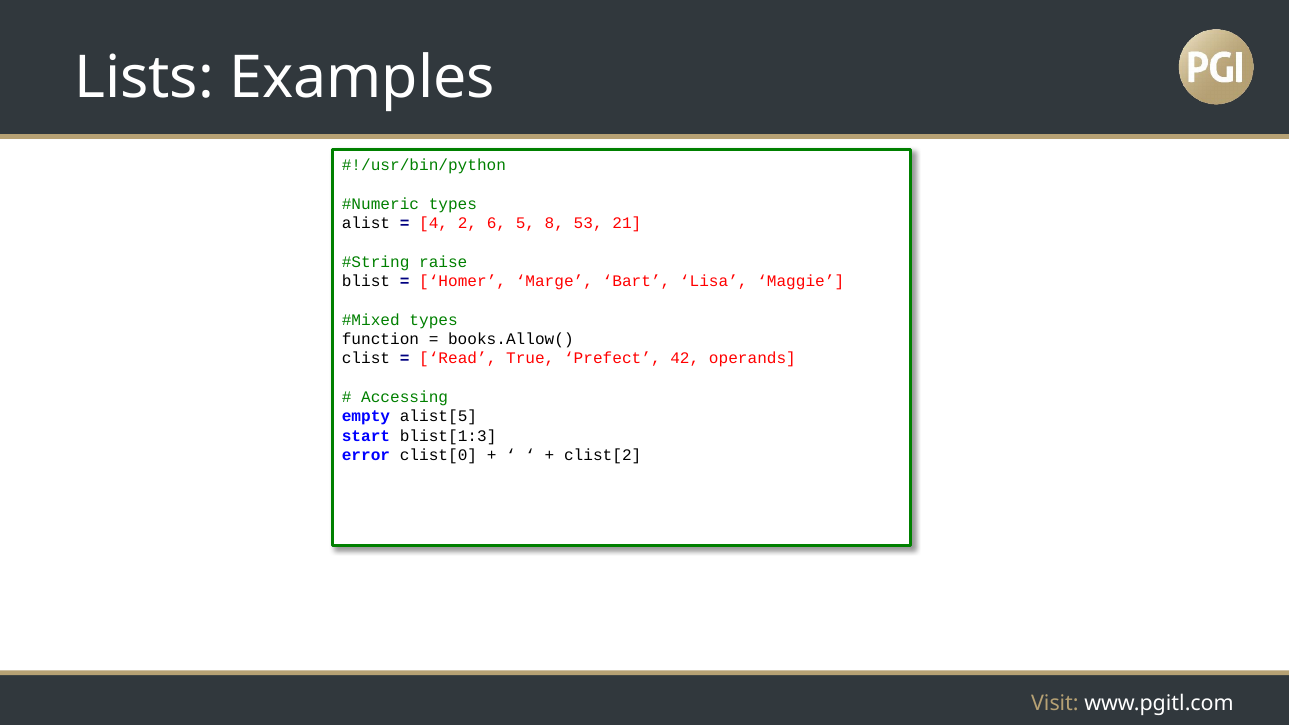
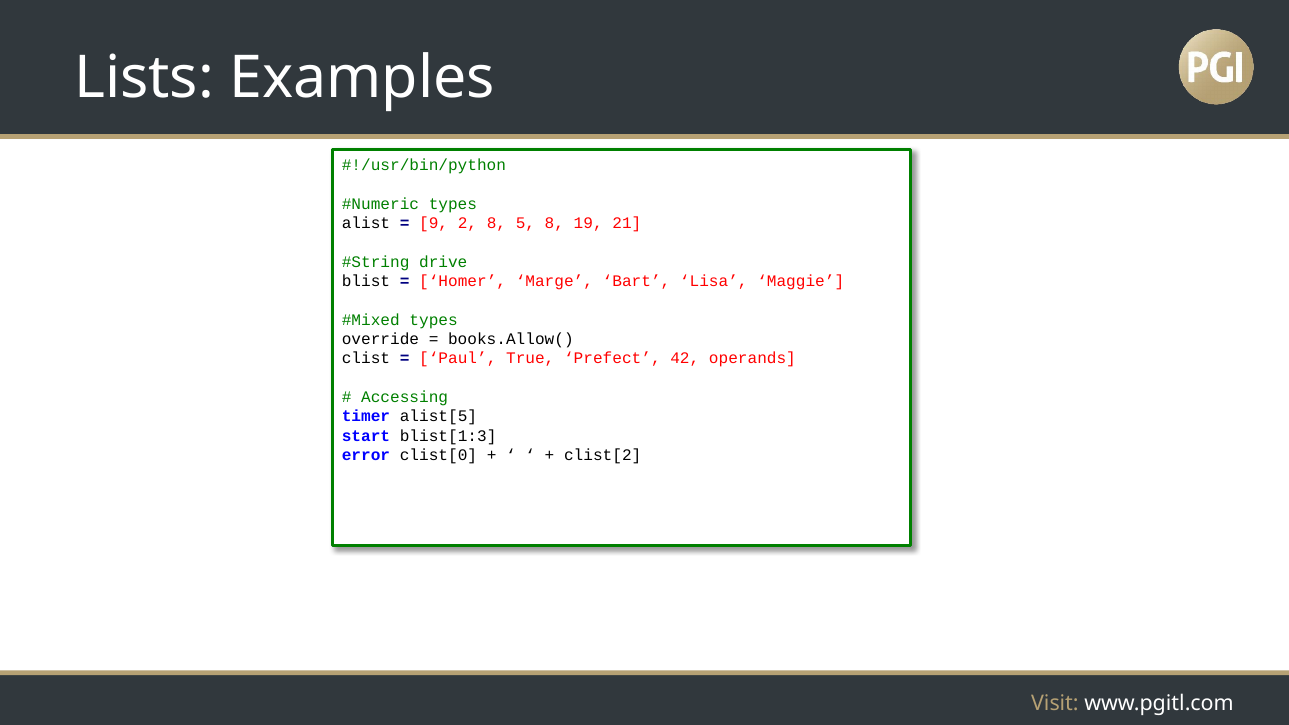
4: 4 -> 9
2 6: 6 -> 8
53: 53 -> 19
raise: raise -> drive
function: function -> override
Read: Read -> Paul
empty: empty -> timer
